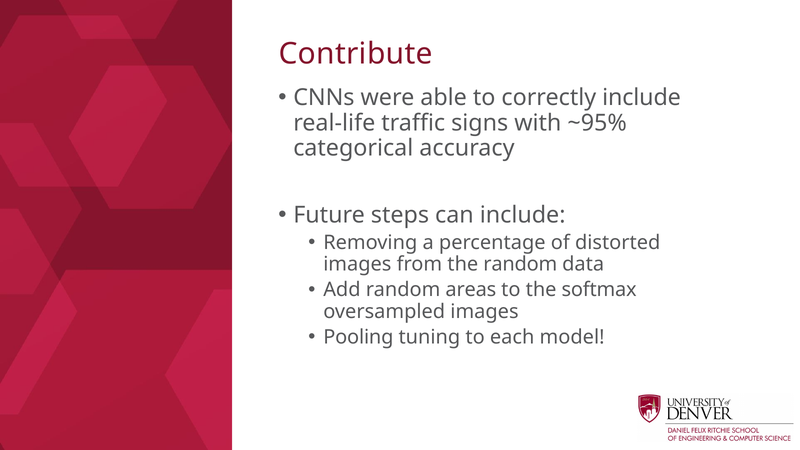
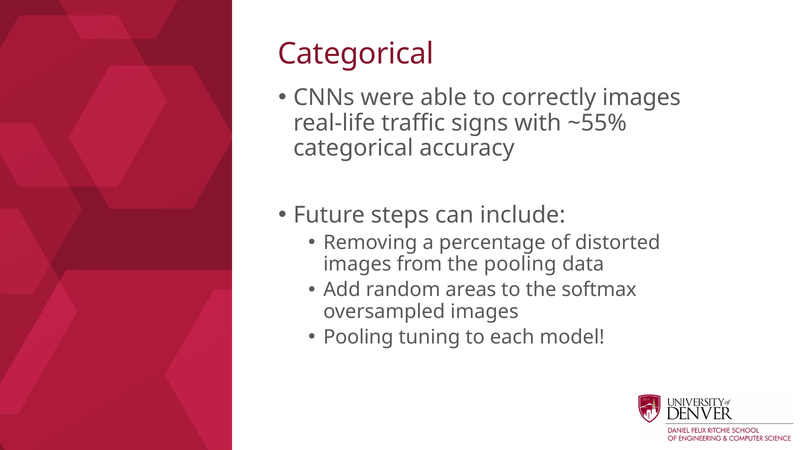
Contribute at (356, 54): Contribute -> Categorical
correctly include: include -> images
~95%: ~95% -> ~55%
the random: random -> pooling
